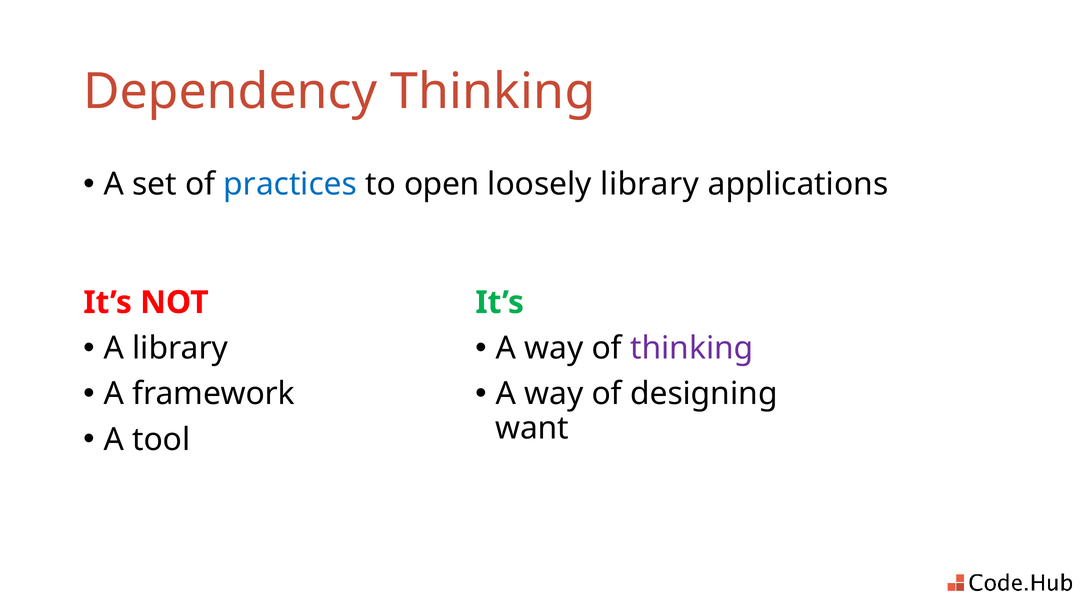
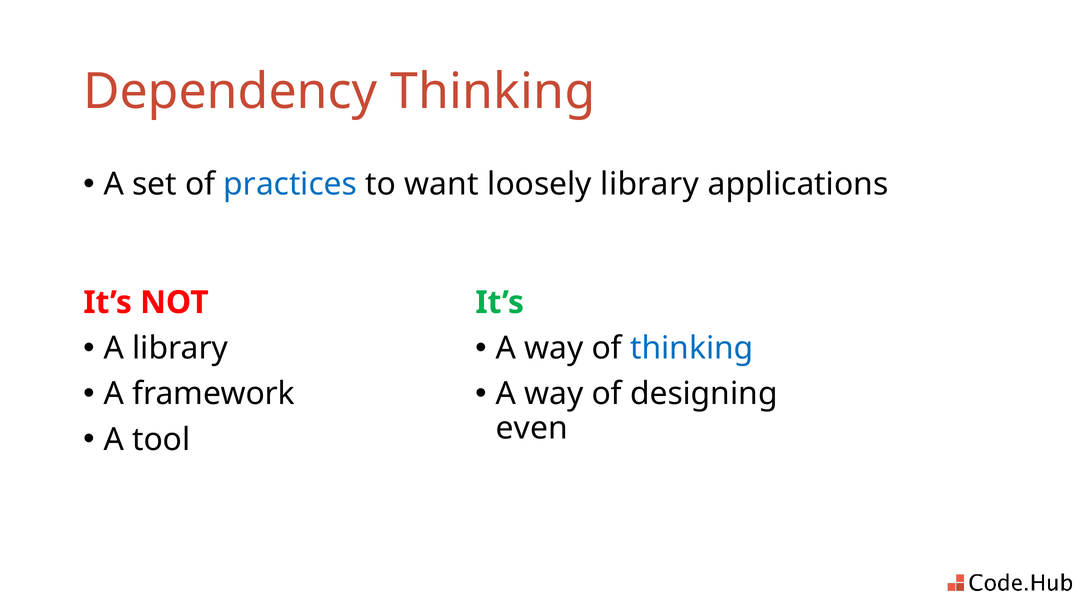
open: open -> want
thinking at (692, 348) colour: purple -> blue
want: want -> even
